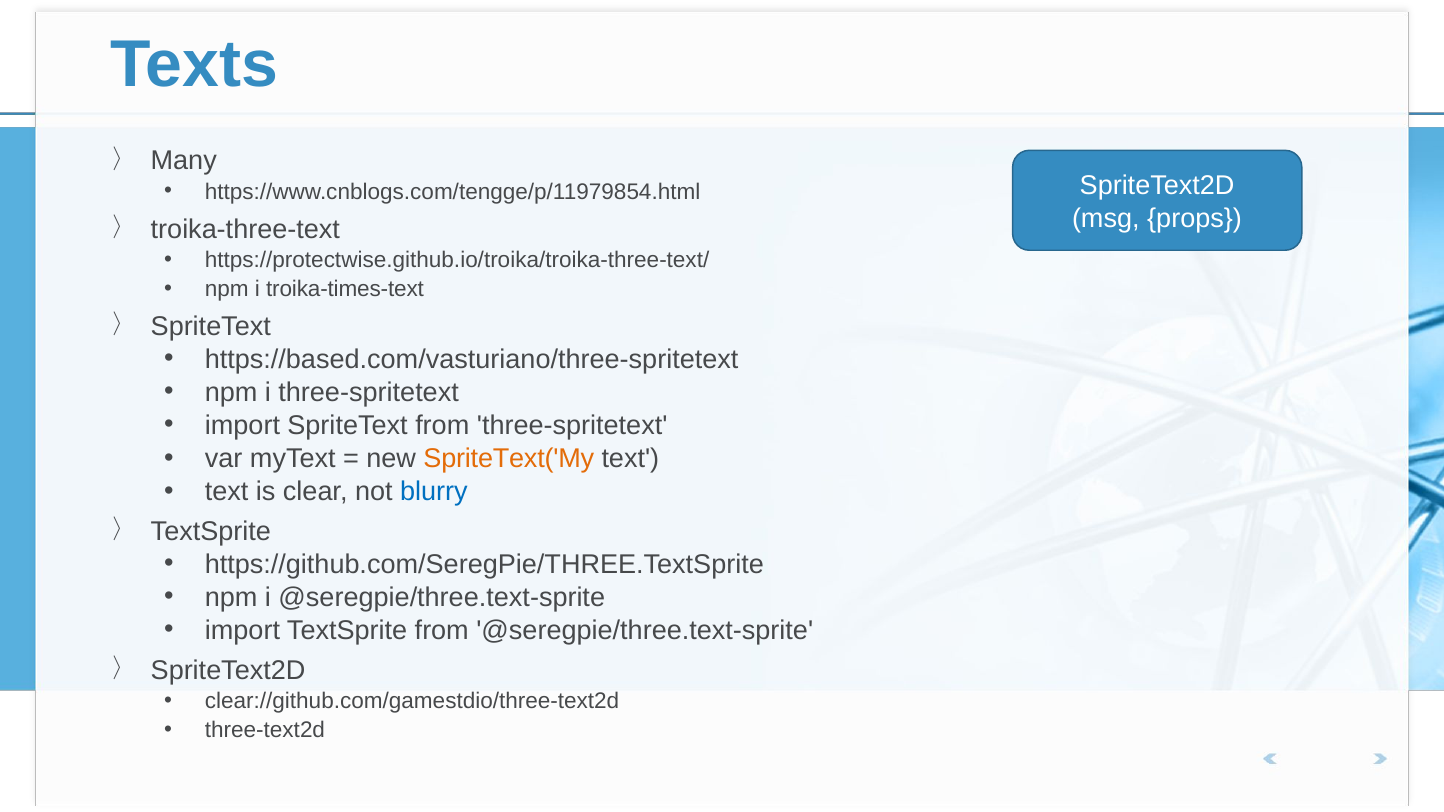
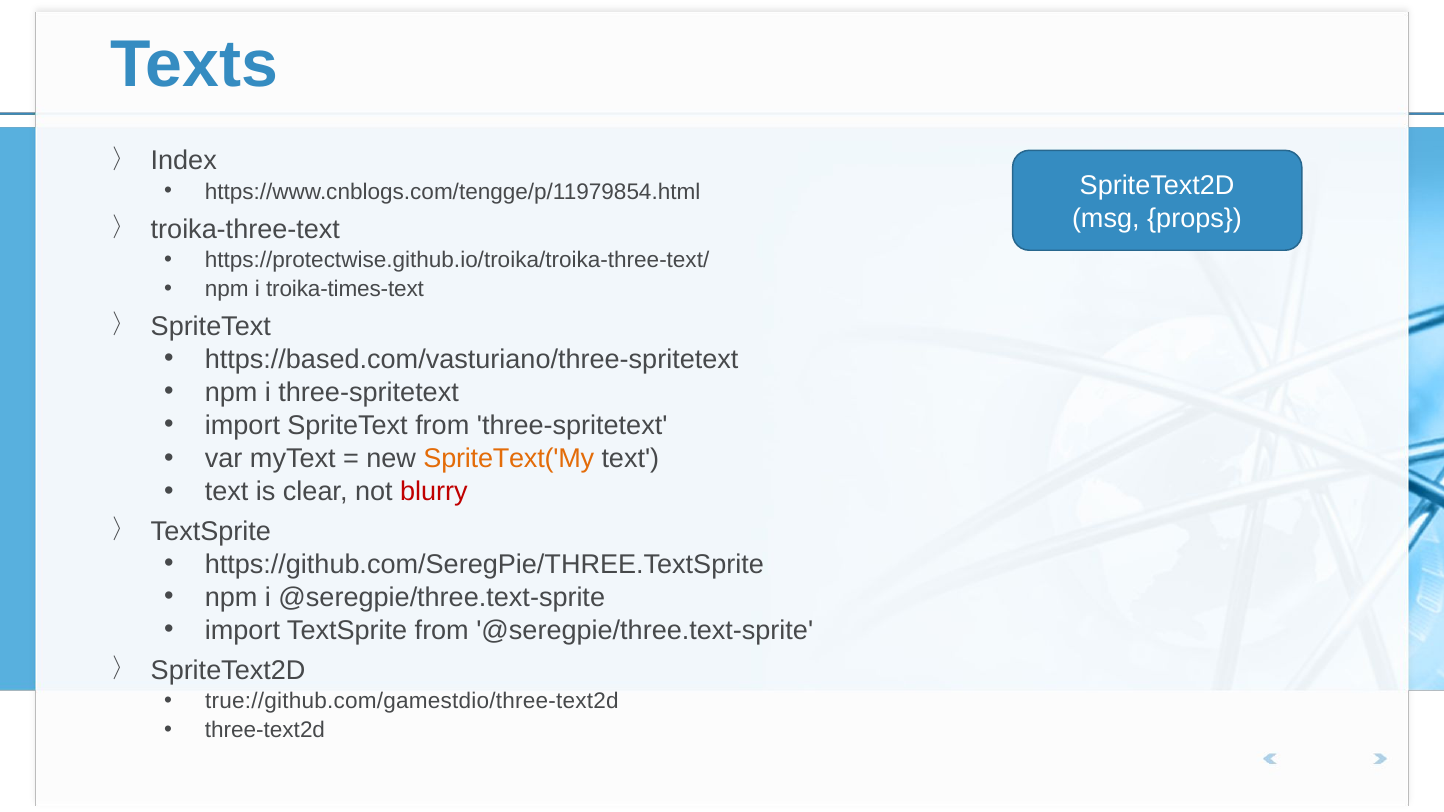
Many: Many -> Index
blurry colour: blue -> red
clear://github.com/gamestdio/three-text2d: clear://github.com/gamestdio/three-text2d -> true://github.com/gamestdio/three-text2d
